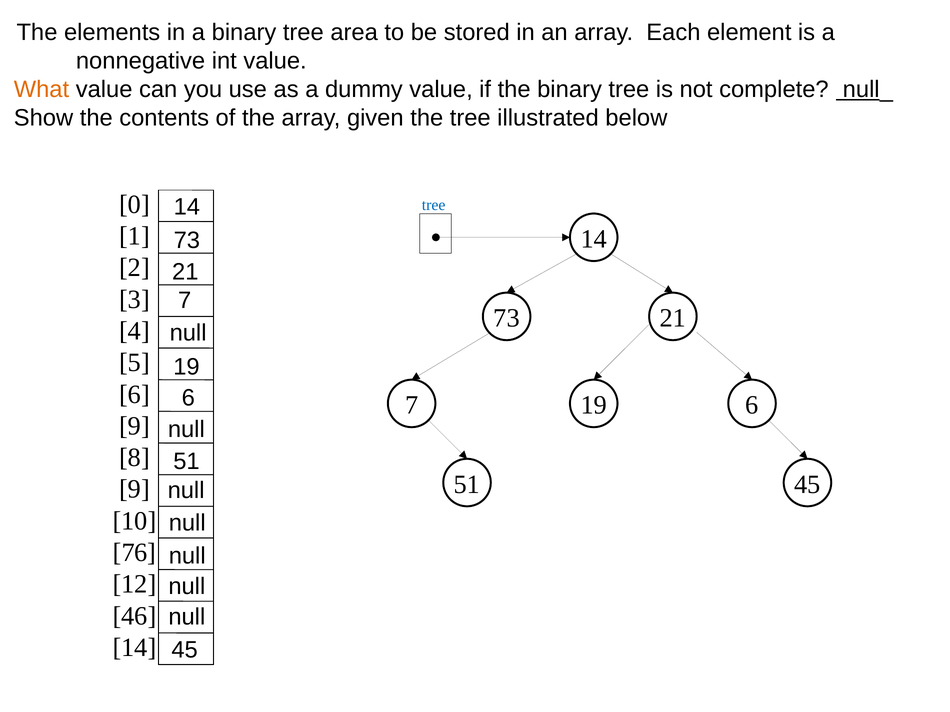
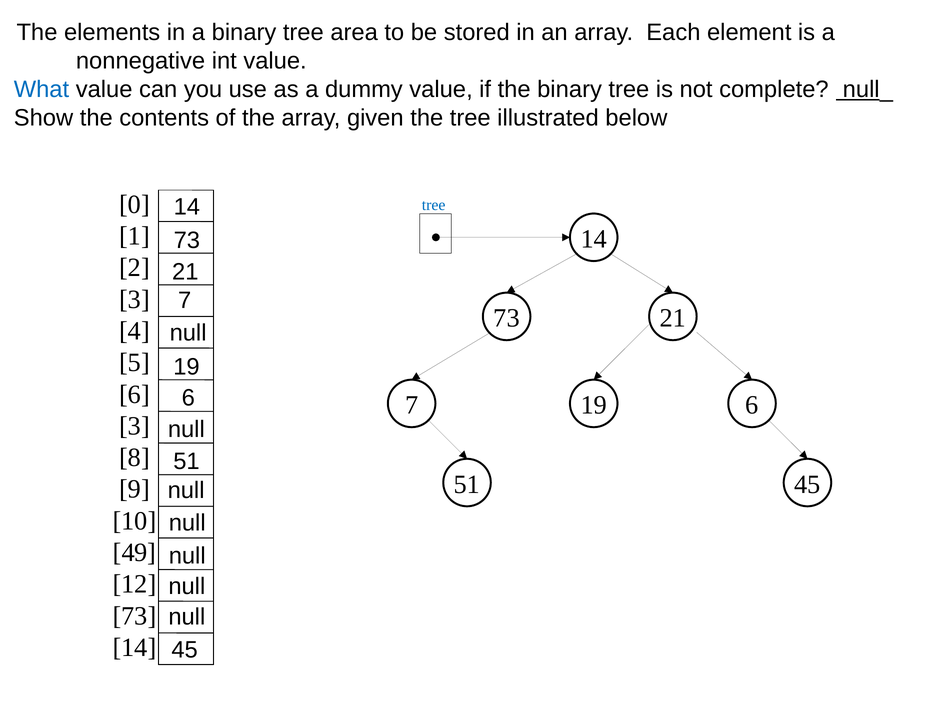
What colour: orange -> blue
9 at (135, 426): 9 -> 3
76: 76 -> 49
46 at (134, 616): 46 -> 73
